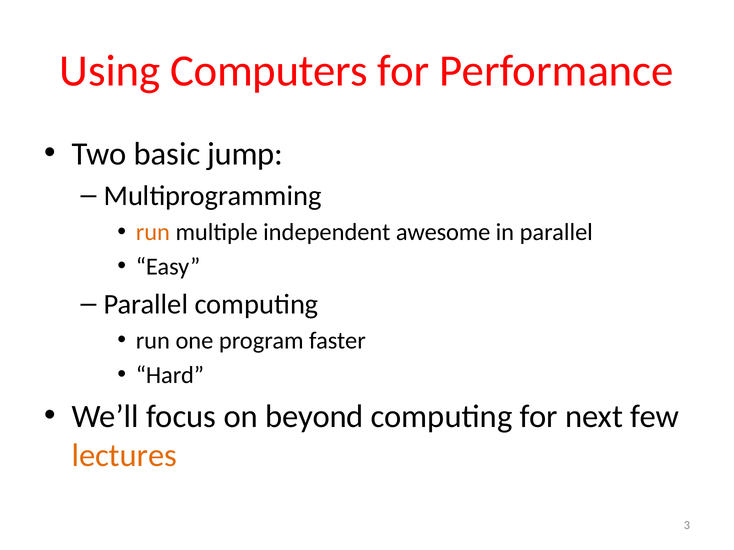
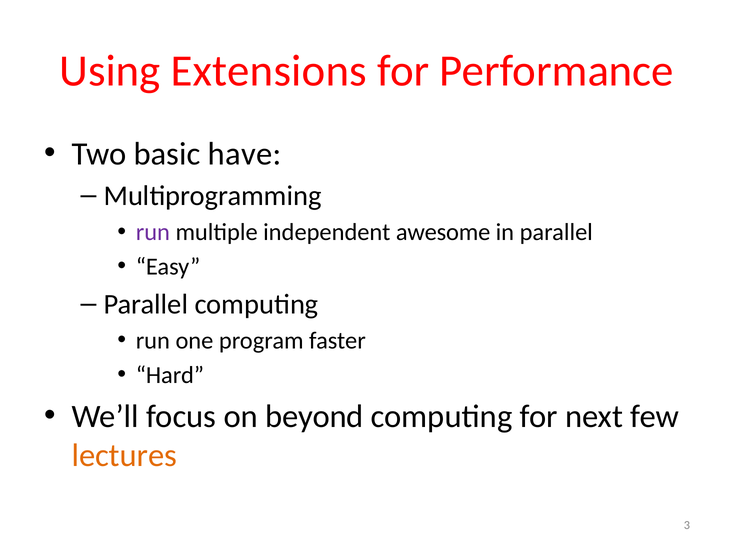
Computers: Computers -> Extensions
jump: jump -> have
run at (153, 233) colour: orange -> purple
